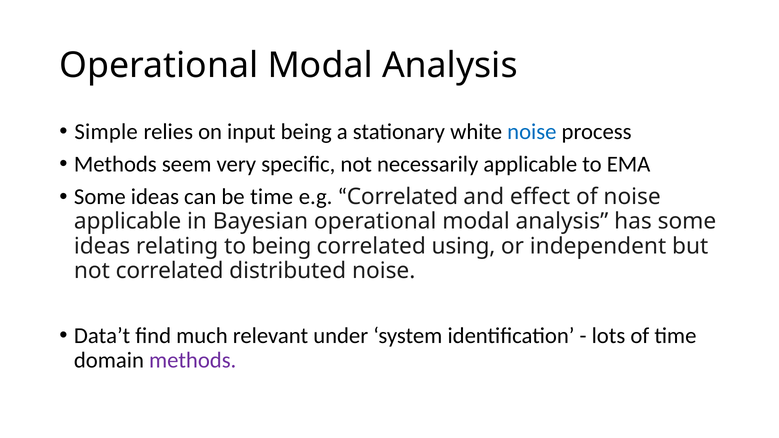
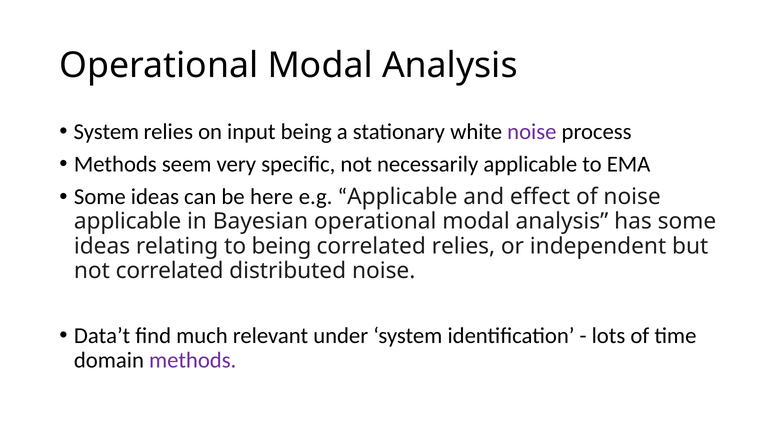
Simple at (106, 132): Simple -> System
noise at (532, 132) colour: blue -> purple
be time: time -> here
Correlated at (402, 197): Correlated -> Applicable
correlated using: using -> relies
